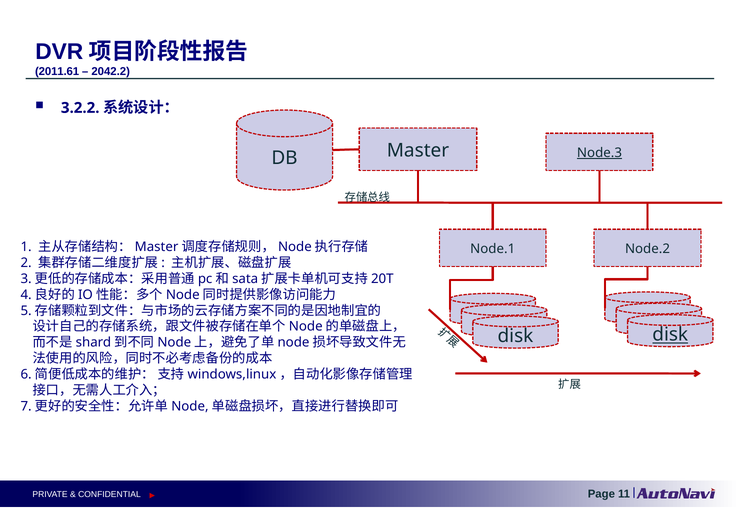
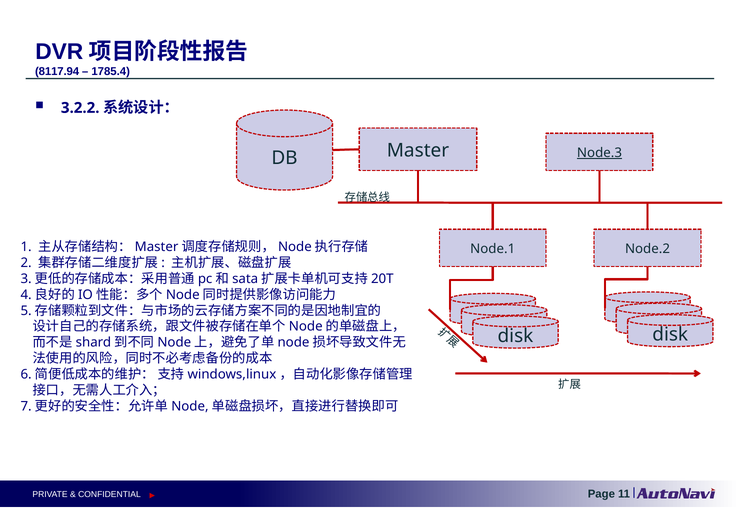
2011.61: 2011.61 -> 8117.94
2042.2: 2042.2 -> 1785.4
disk at (670, 335) underline: present -> none
